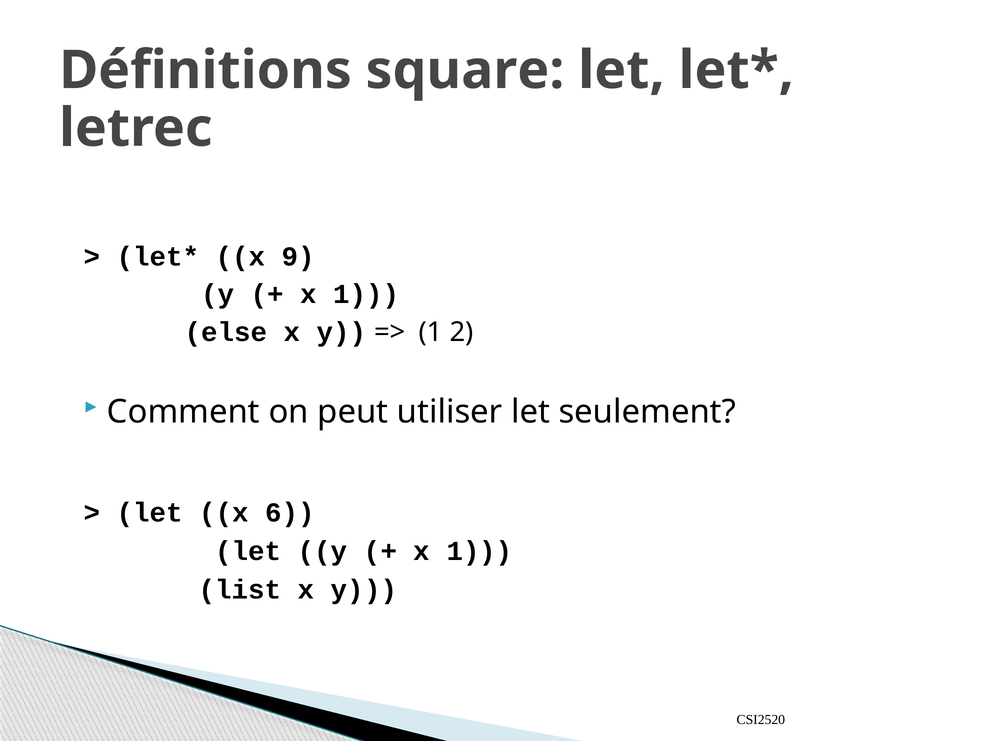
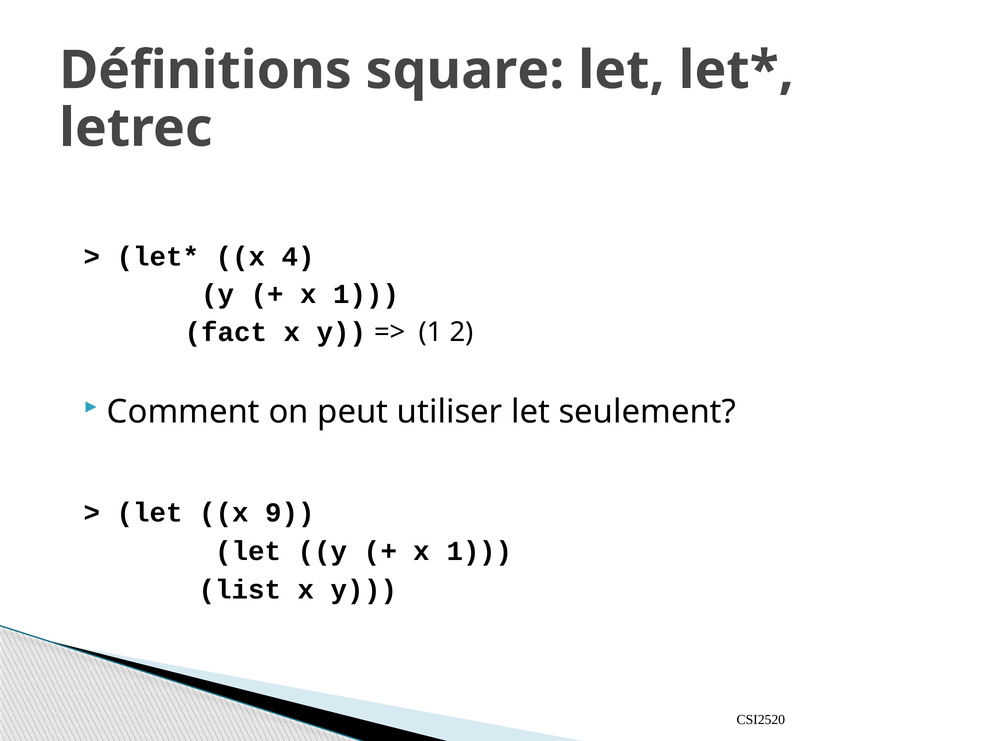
9: 9 -> 4
else: else -> fact
6: 6 -> 9
